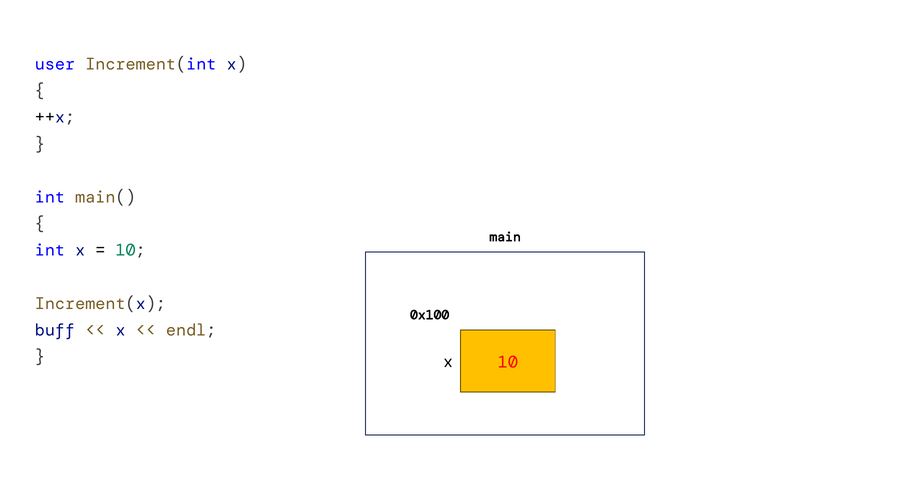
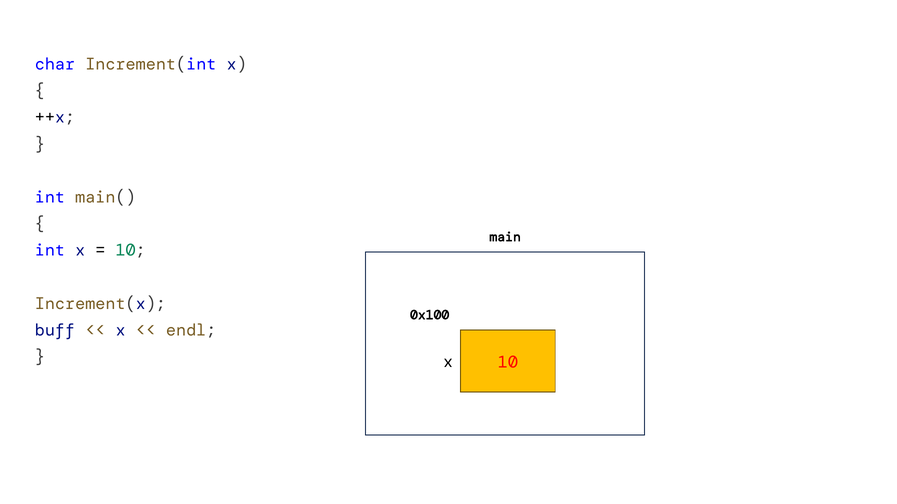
user: user -> char
